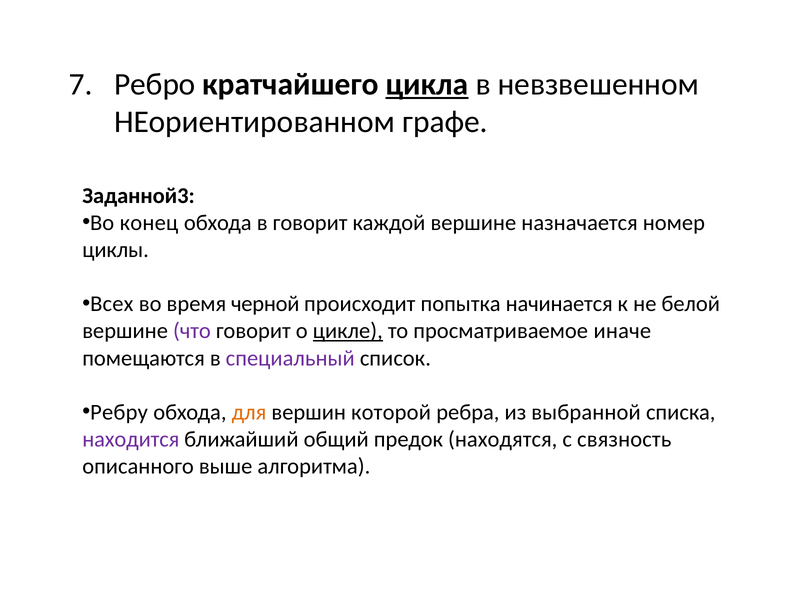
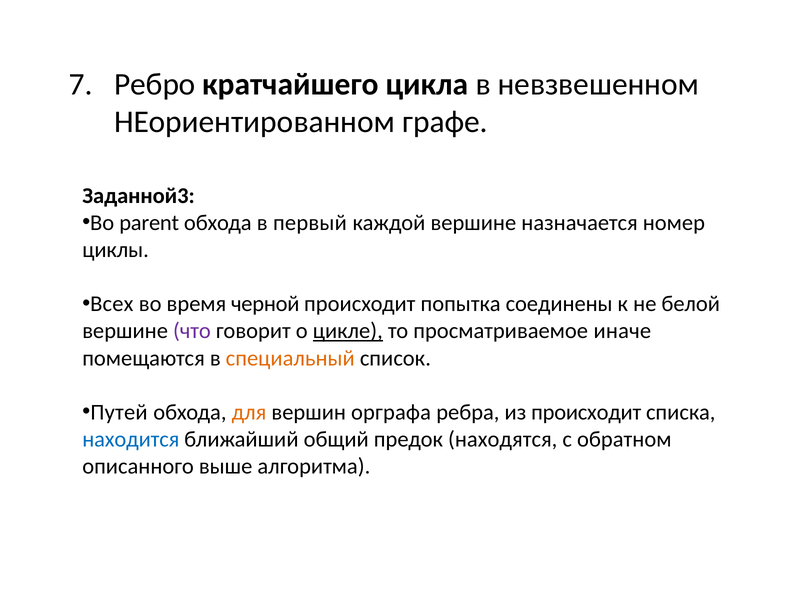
цикла underline: present -> none
конец: конец -> parent
в говорит: говорит -> первый
начинается: начинается -> соединены
специальный colour: purple -> orange
Ребру: Ребру -> Путей
которой: которой -> орграфа
из выбранной: выбранной -> происходит
находится colour: purple -> blue
связность: связность -> обратном
